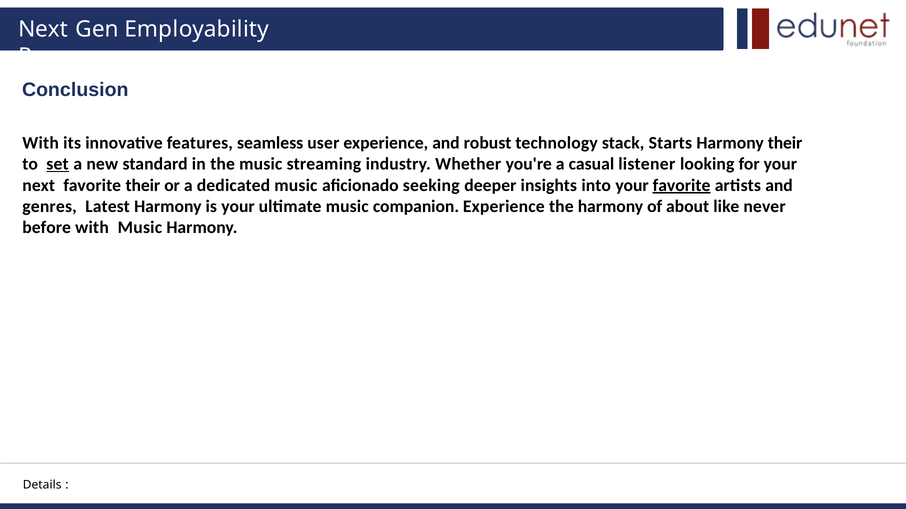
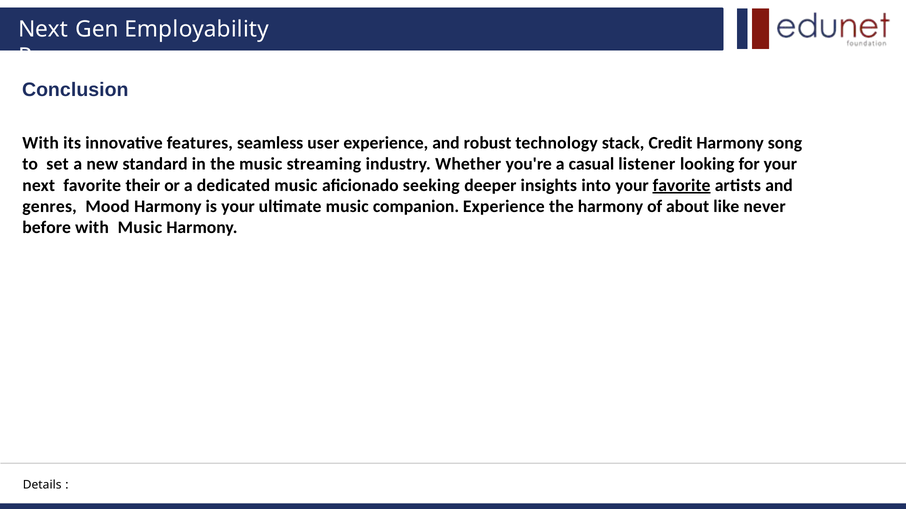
Starts: Starts -> Credit
Harmony their: their -> song
set underline: present -> none
Latest: Latest -> Mood
